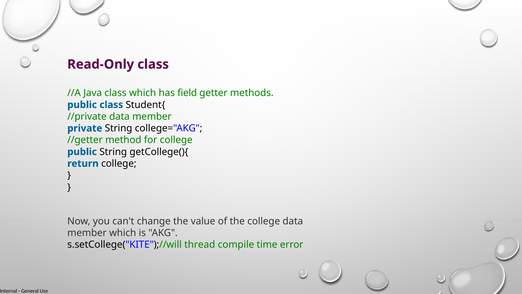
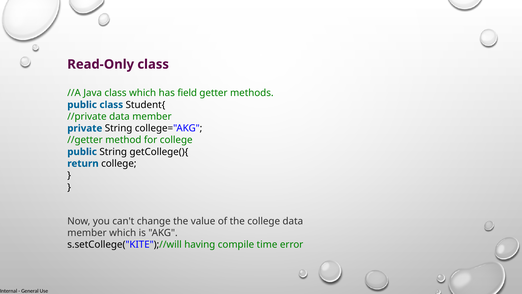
thread: thread -> having
